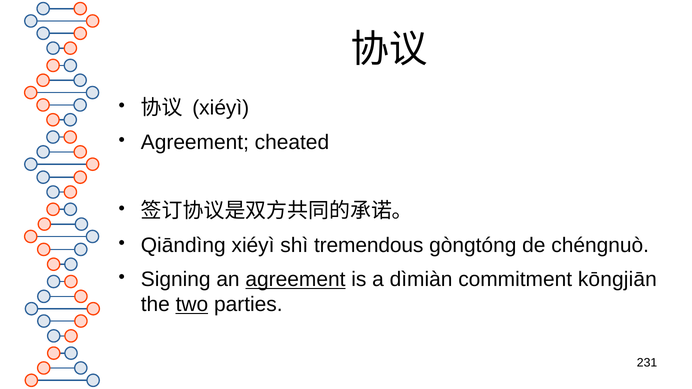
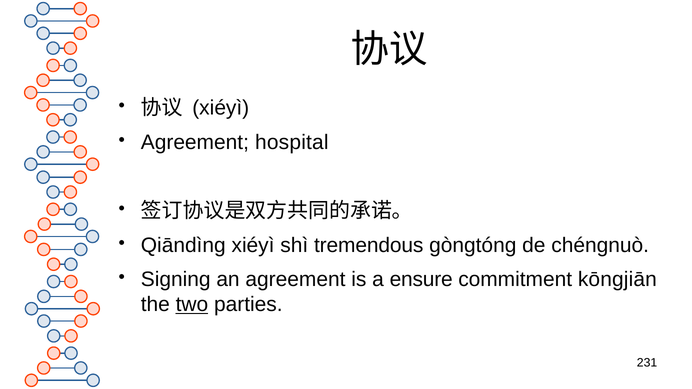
cheated: cheated -> hospital
agreement at (295, 280) underline: present -> none
dìmiàn: dìmiàn -> ensure
